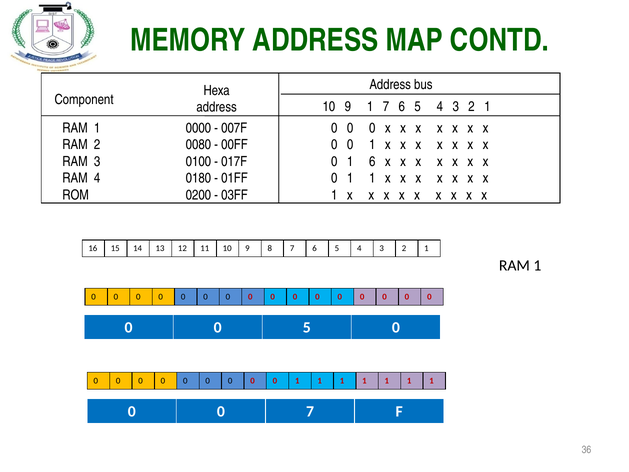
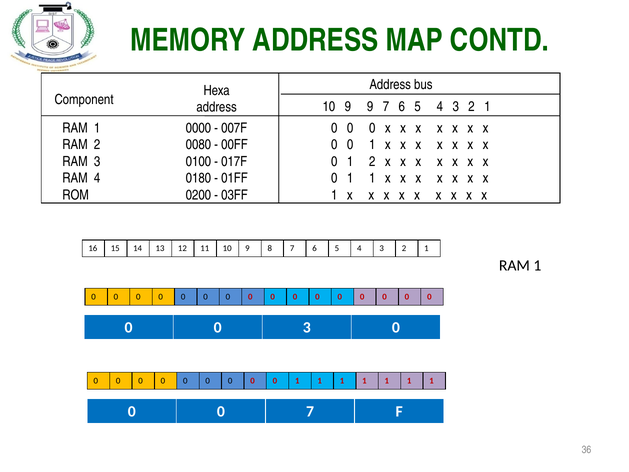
9 1: 1 -> 9
1 6: 6 -> 2
0 5: 5 -> 3
